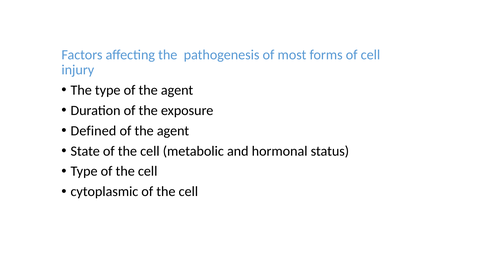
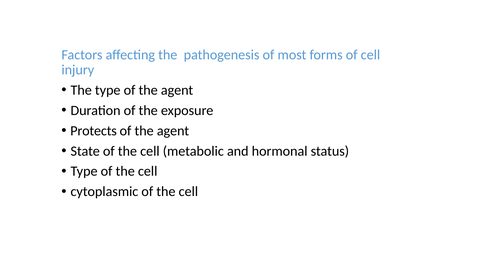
Defined: Defined -> Protects
